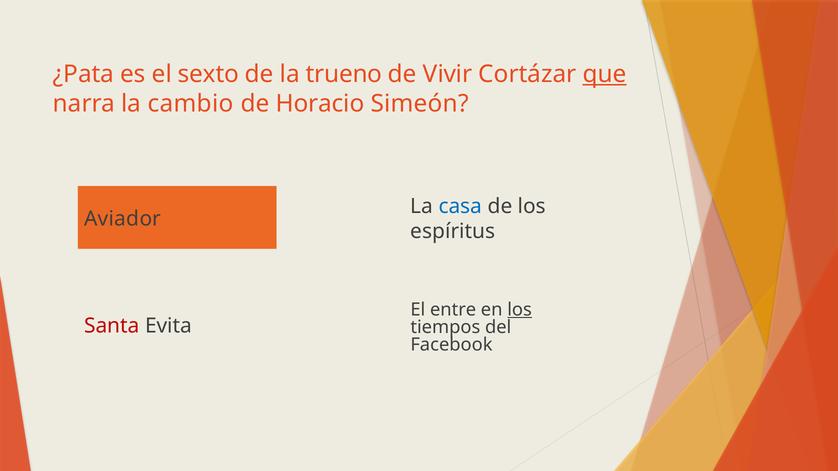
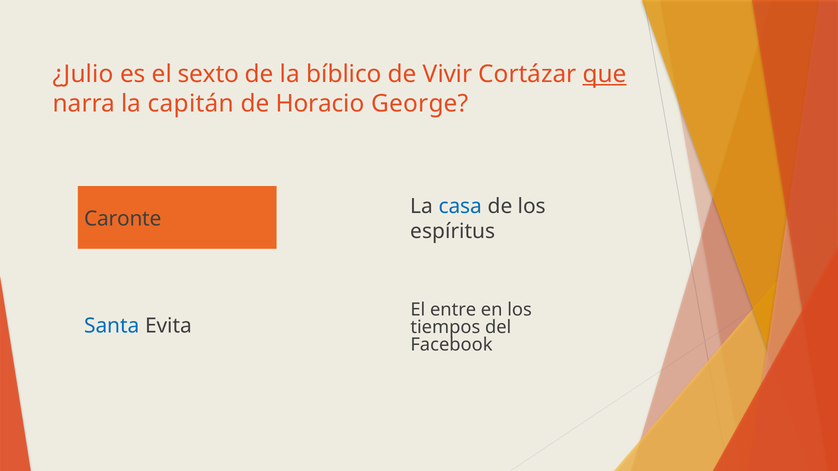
¿Pata: ¿Pata -> ¿Julio
trueno: trueno -> bíblico
cambio: cambio -> capitán
Simeón: Simeón -> George
Aviador: Aviador -> Caronte
los at (520, 310) underline: present -> none
Santa colour: red -> blue
